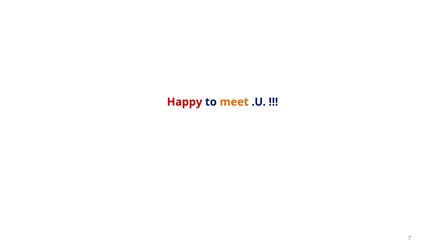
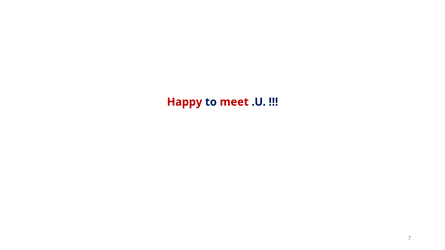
meet colour: orange -> red
